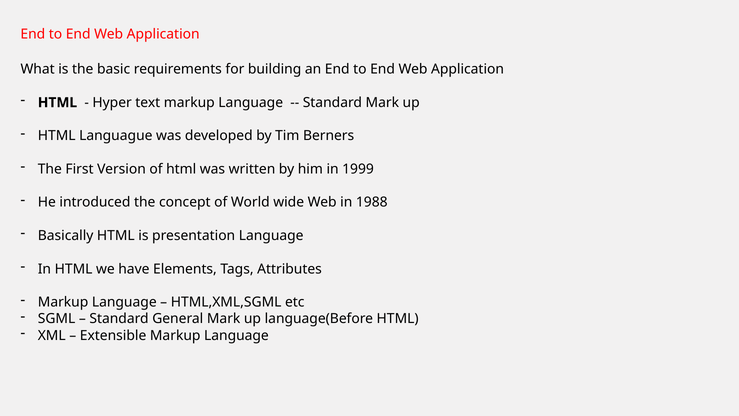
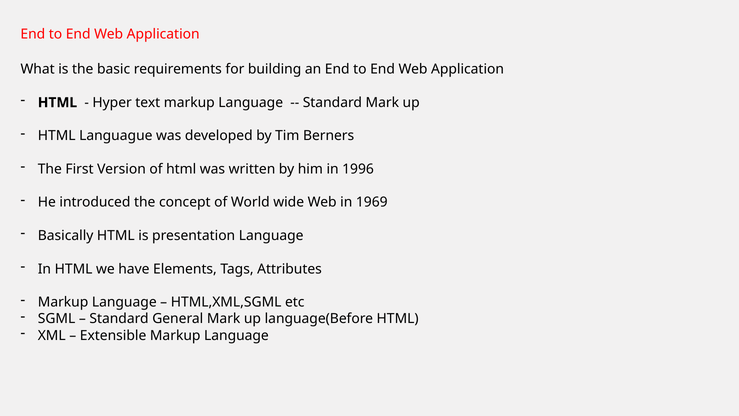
1999: 1999 -> 1996
1988: 1988 -> 1969
